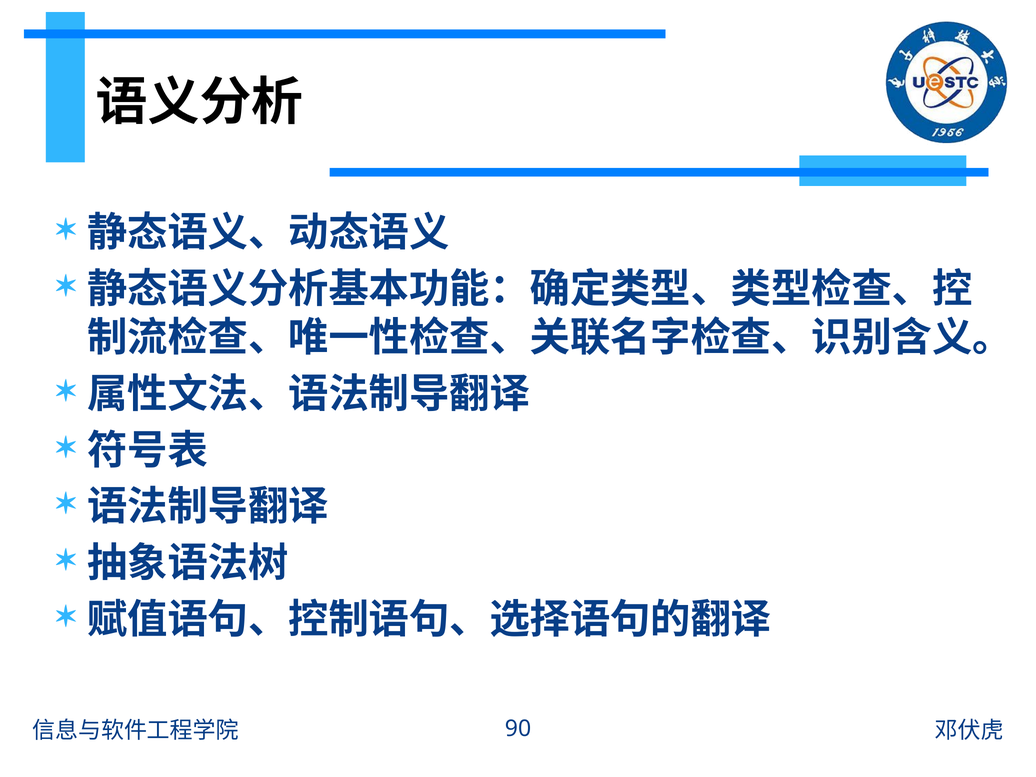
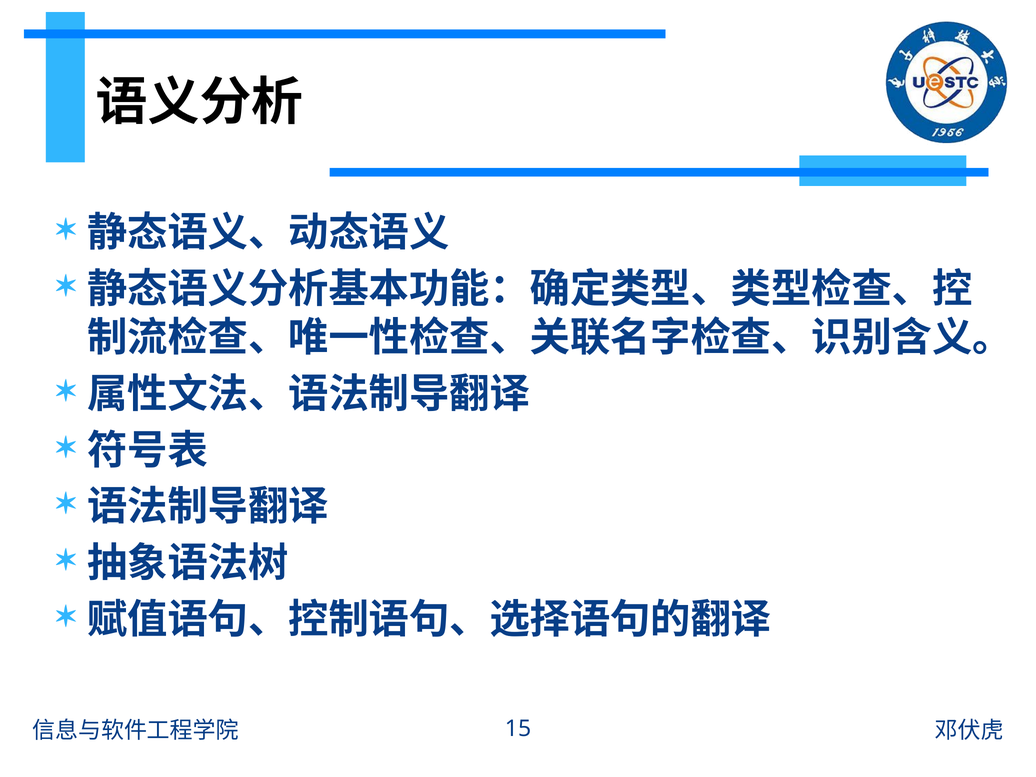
90: 90 -> 15
